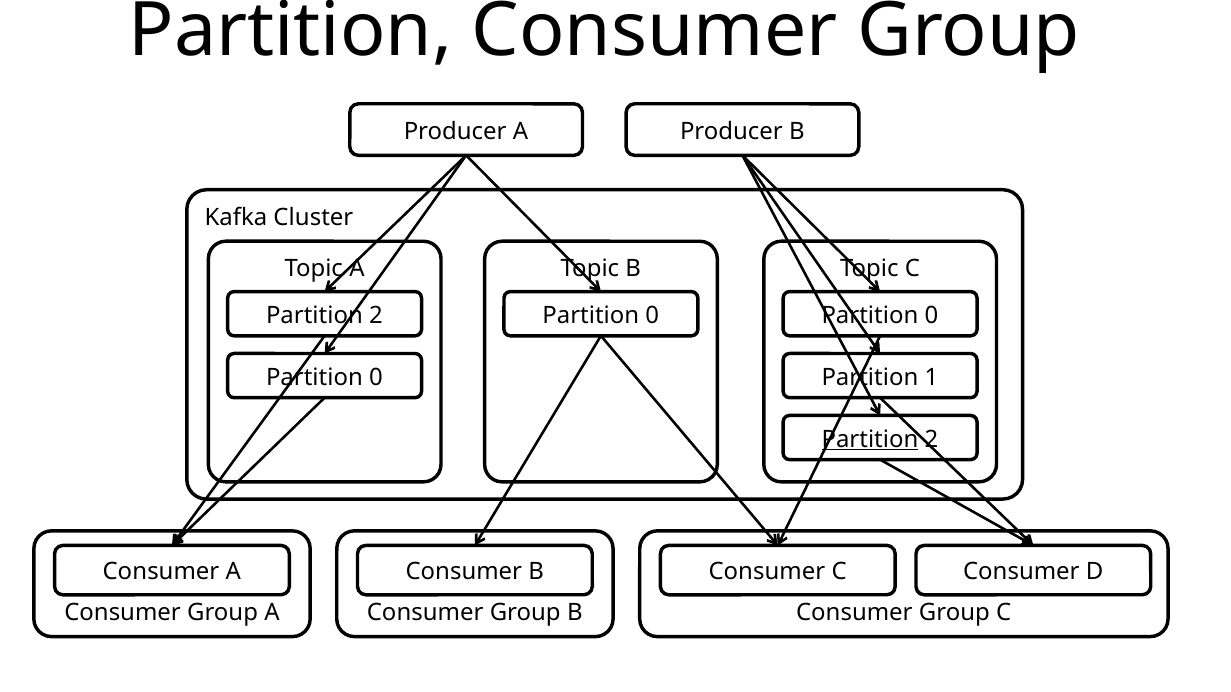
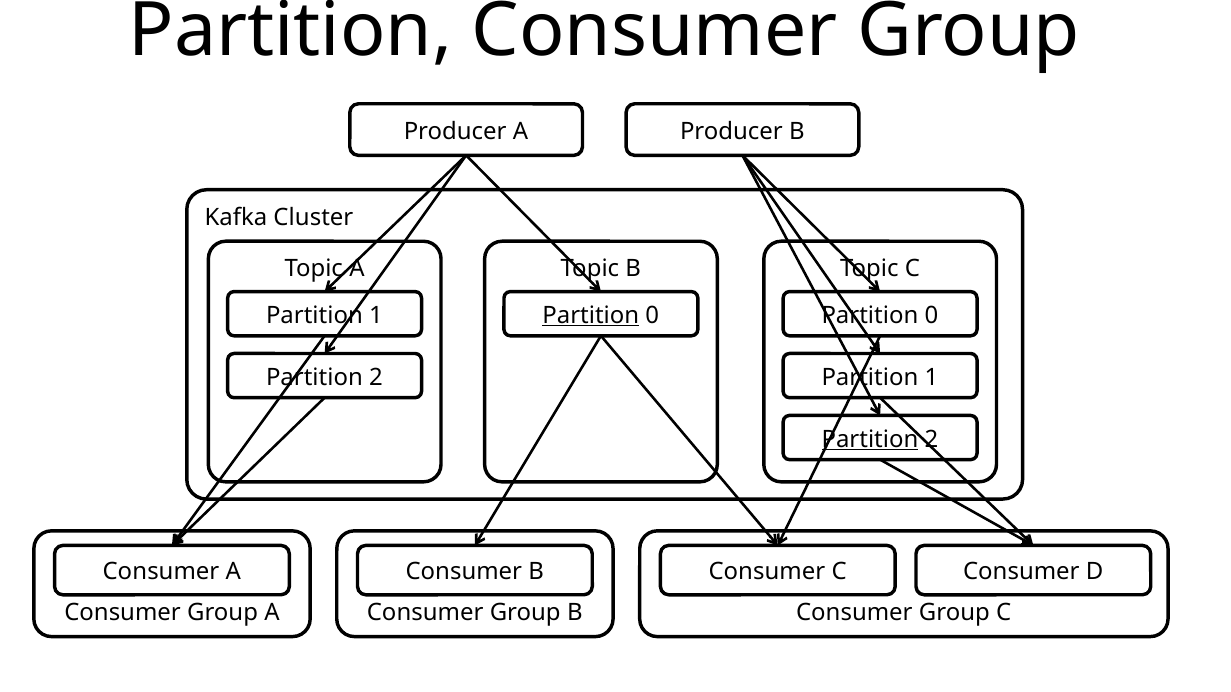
2 at (376, 316): 2 -> 1
Partition at (591, 316) underline: none -> present
0 at (376, 377): 0 -> 2
